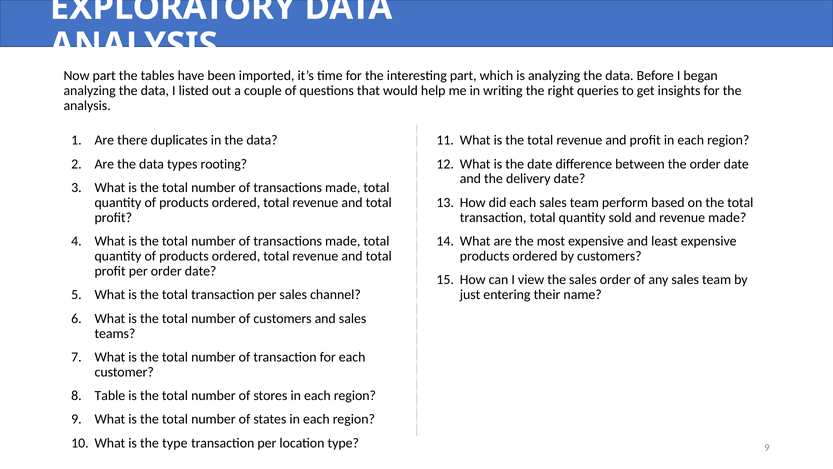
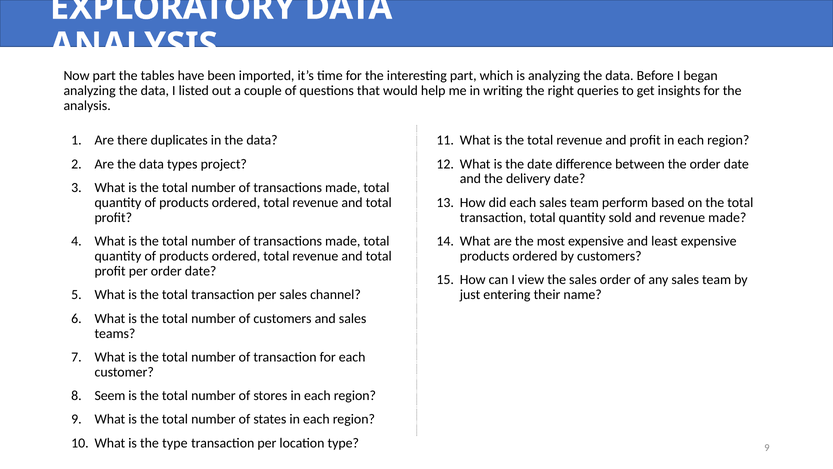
rooting: rooting -> project
Table: Table -> Seem
